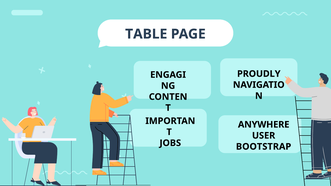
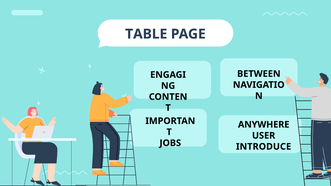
PROUDLY: PROUDLY -> BETWEEN
BOOTSTRAP: BOOTSTRAP -> INTRODUCE
